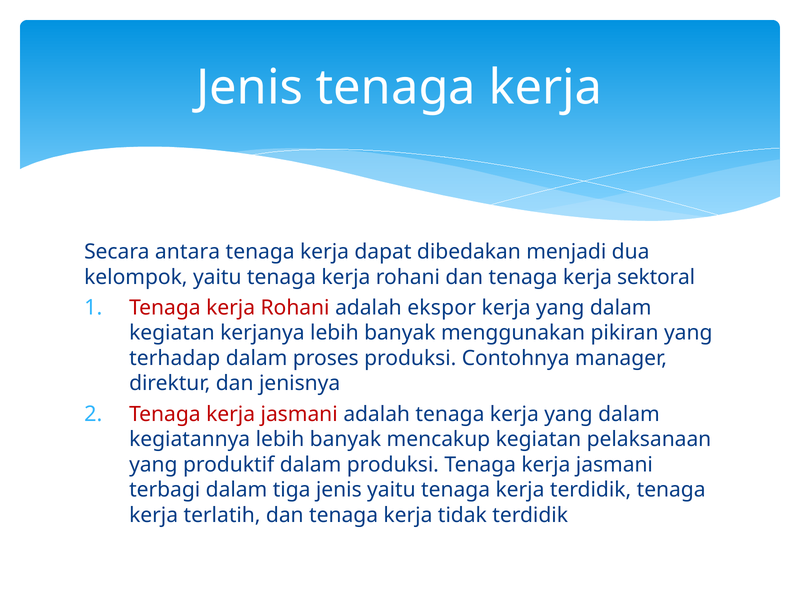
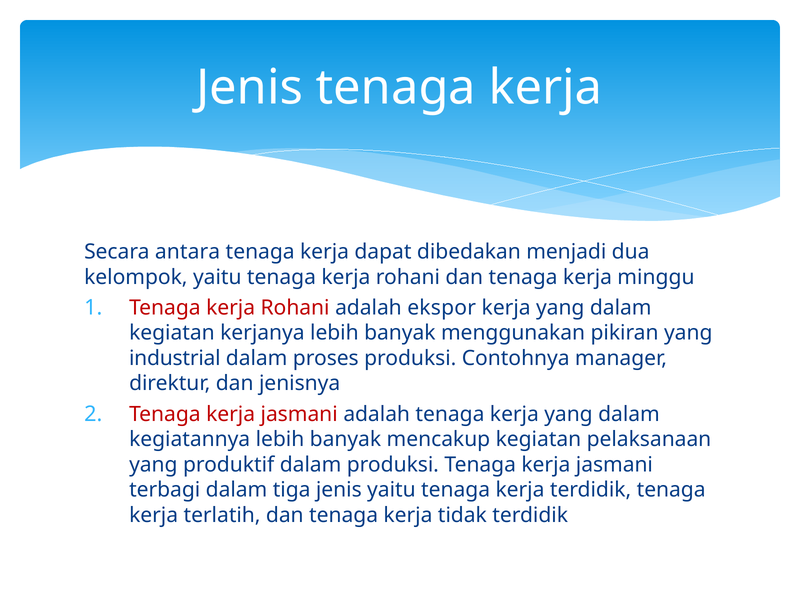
sektoral: sektoral -> minggu
terhadap: terhadap -> industrial
